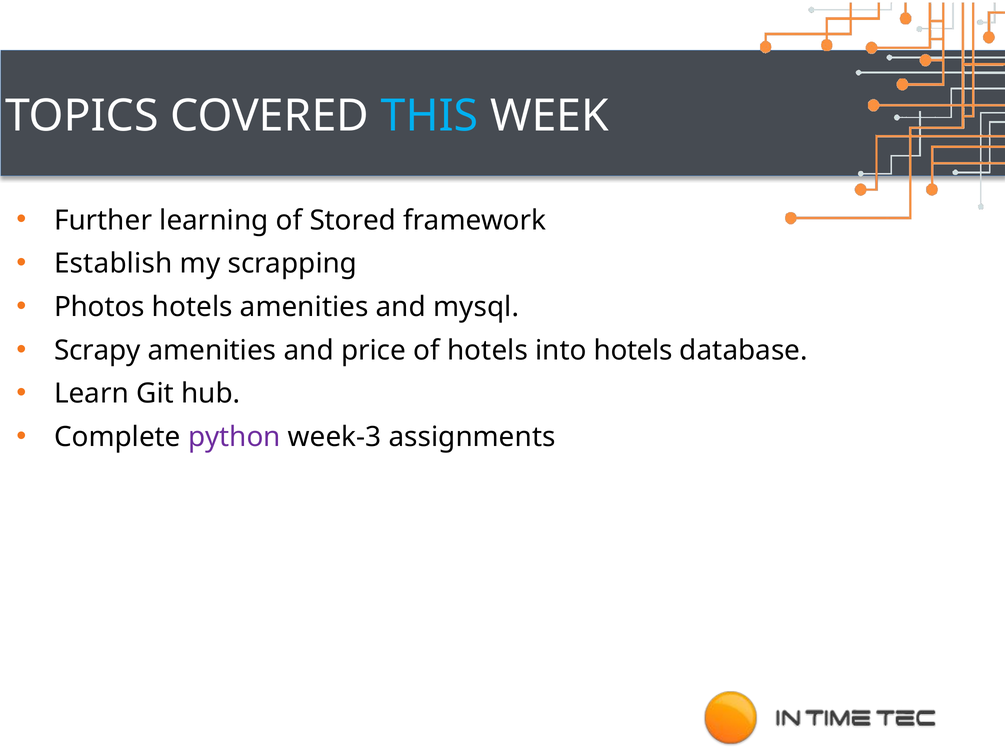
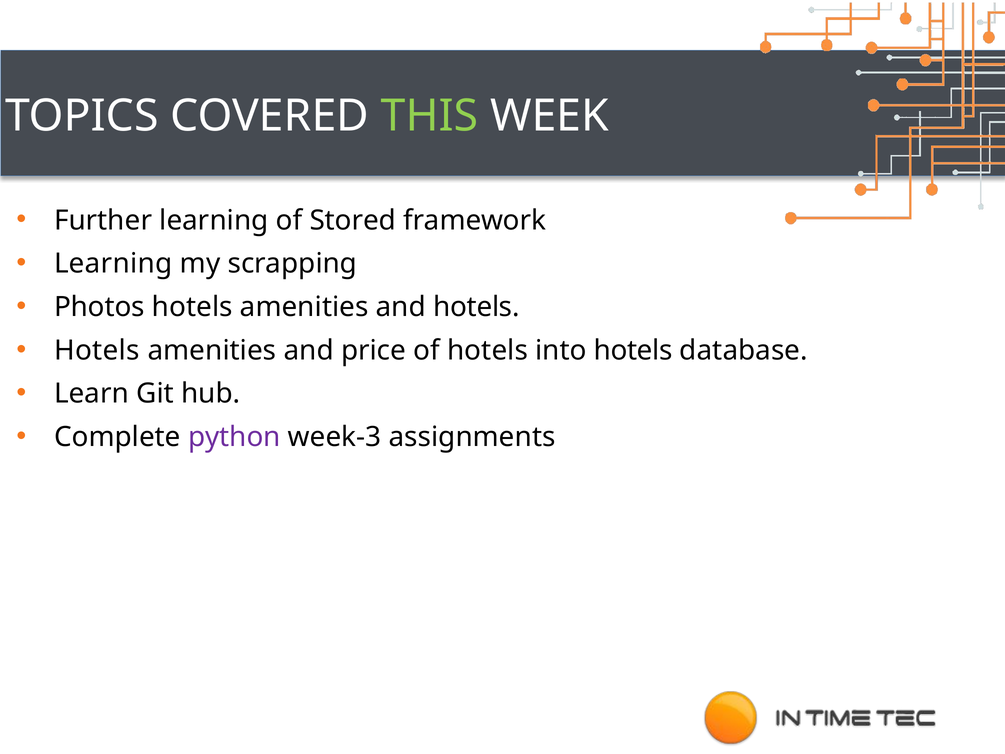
THIS colour: light blue -> light green
Establish at (113, 264): Establish -> Learning
and mysql: mysql -> hotels
Scrapy at (97, 350): Scrapy -> Hotels
